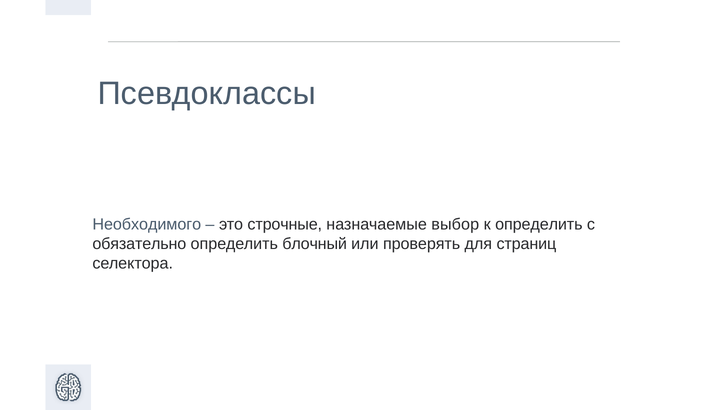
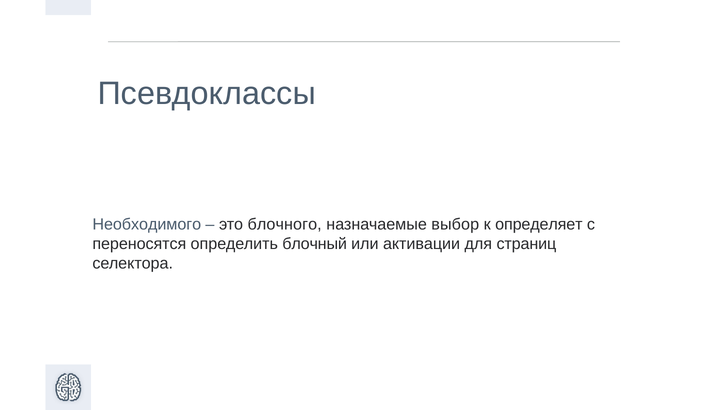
строчные: строчные -> блочного
к определить: определить -> определяет
обязательно: обязательно -> переносятся
проверять: проверять -> активации
